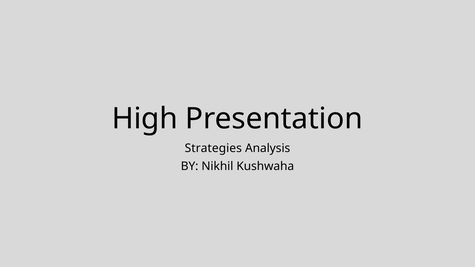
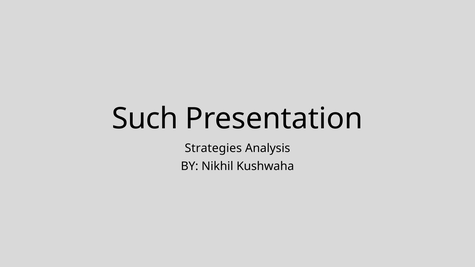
High: High -> Such
